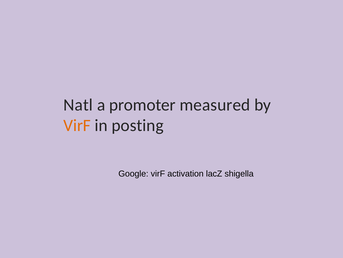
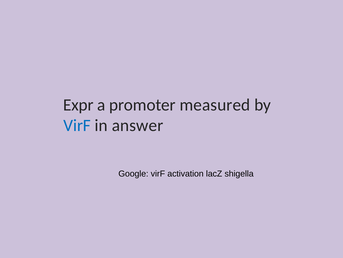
Natl: Natl -> Expr
VirF at (77, 125) colour: orange -> blue
posting: posting -> answer
